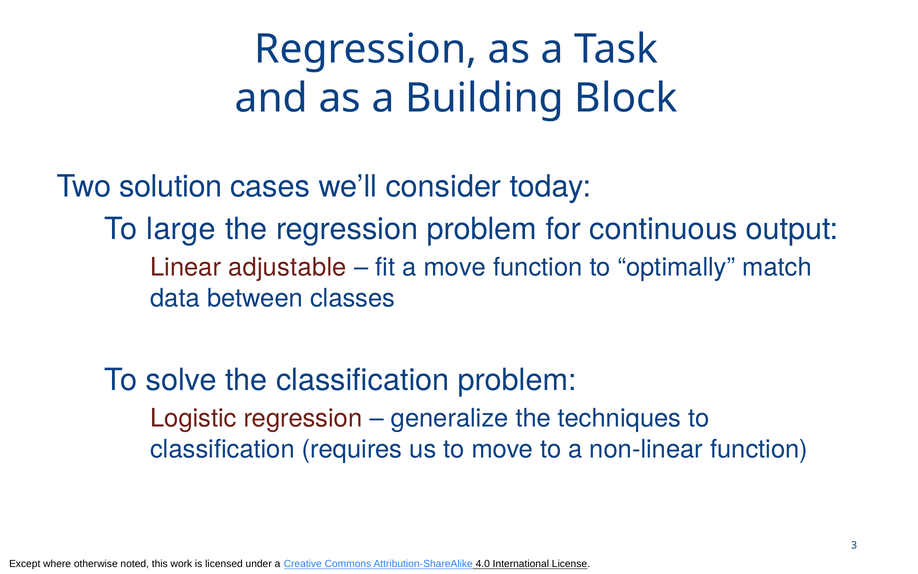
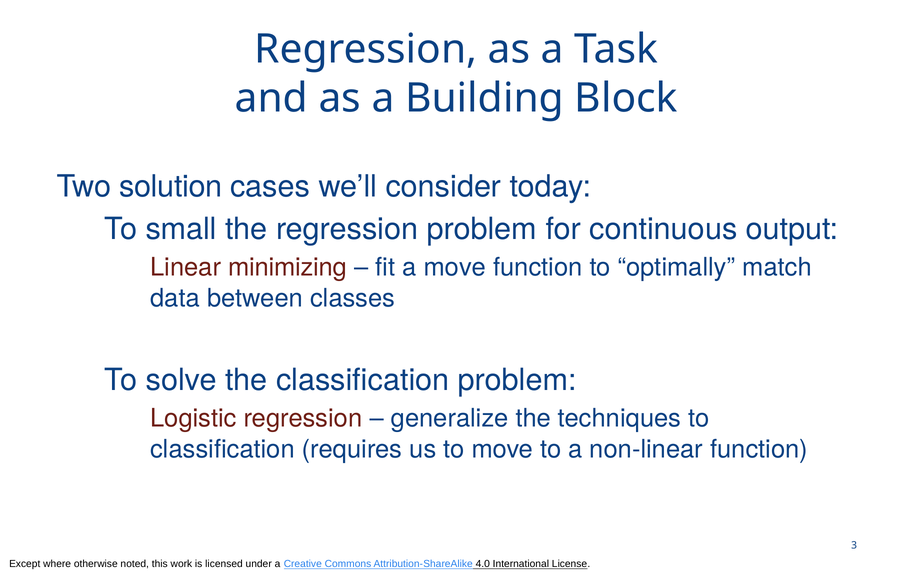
large: large -> small
adjustable: adjustable -> minimizing
